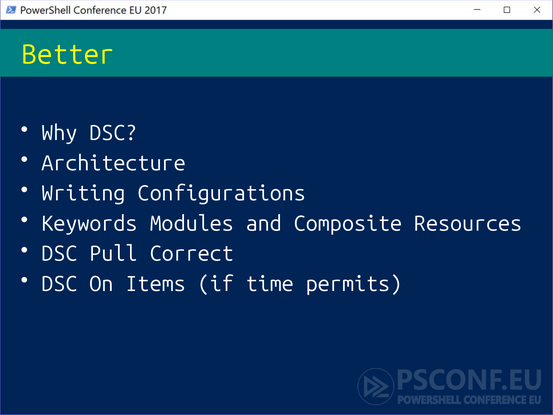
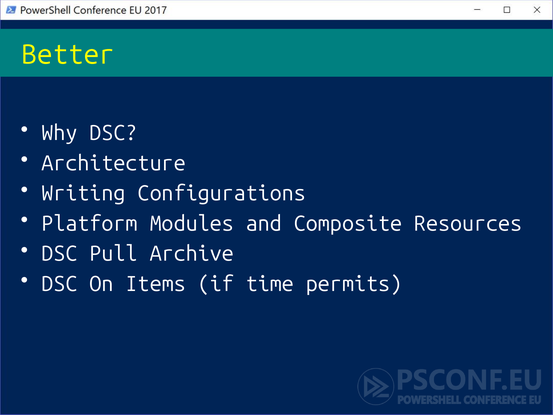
Keywords: Keywords -> Platform
Correct: Correct -> Archive
